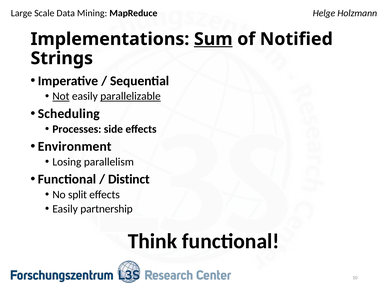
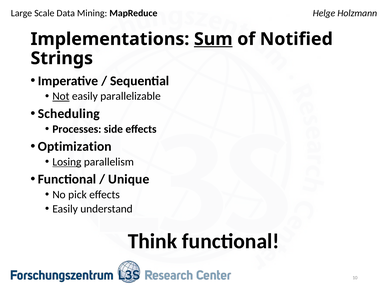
parallelizable underline: present -> none
Environment: Environment -> Optimization
Losing underline: none -> present
Distinct: Distinct -> Unique
split: split -> pick
partnership: partnership -> understand
